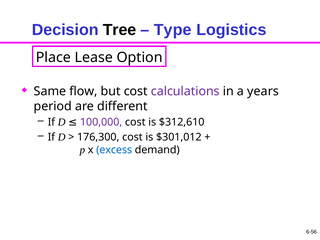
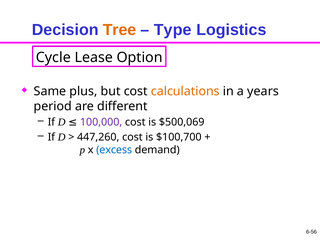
Tree colour: black -> orange
Place: Place -> Cycle
flow: flow -> plus
calculations colour: purple -> orange
$312,610: $312,610 -> $500,069
176,300: 176,300 -> 447,260
$301,012: $301,012 -> $100,700
